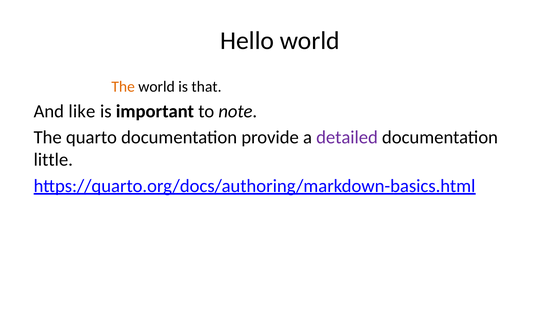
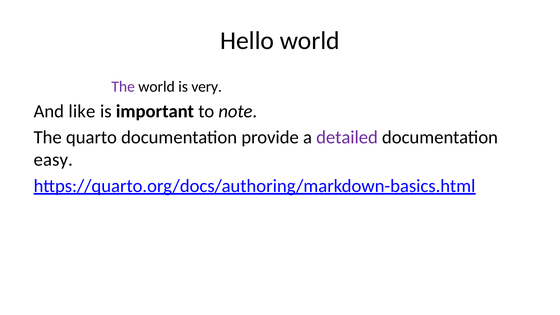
The at (123, 87) colour: orange -> purple
that: that -> very
little: little -> easy
